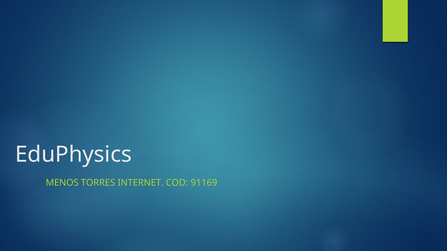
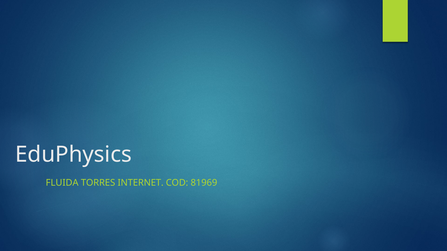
MENOS: MENOS -> FLUIDA
91169: 91169 -> 81969
